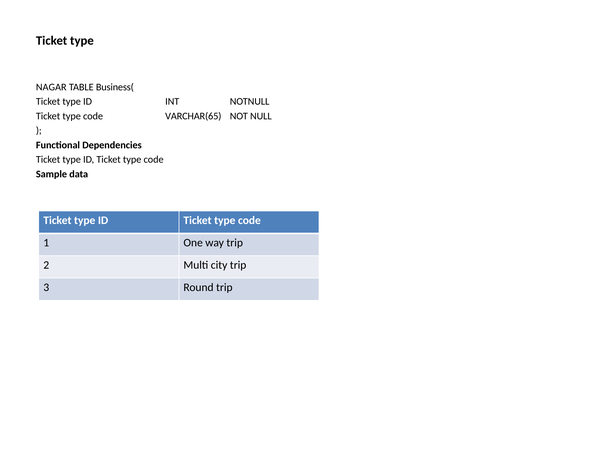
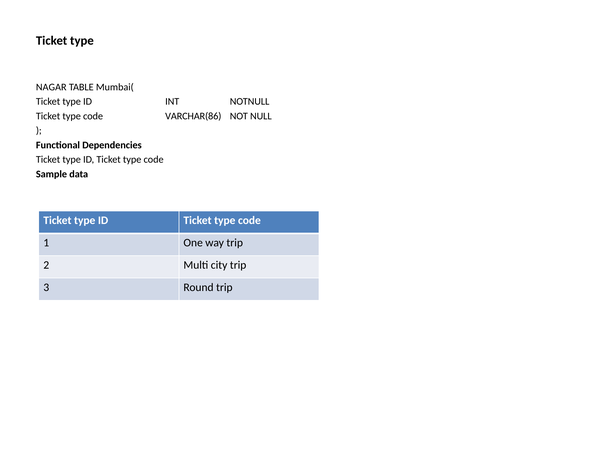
Business(: Business( -> Mumbai(
VARCHAR(65: VARCHAR(65 -> VARCHAR(86
